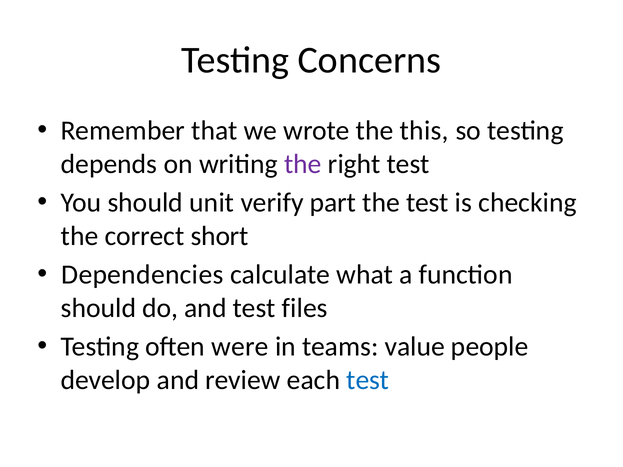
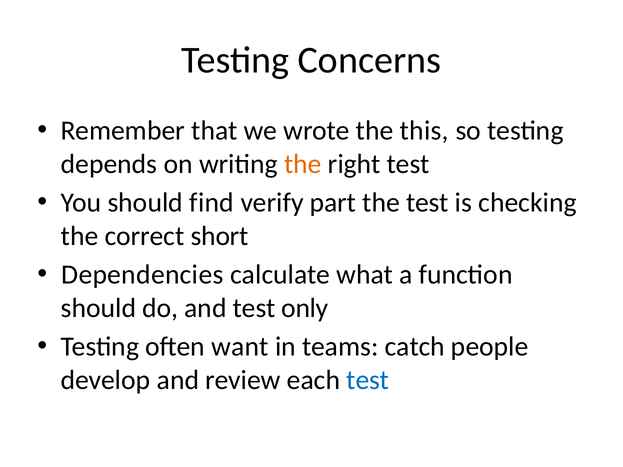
the at (303, 164) colour: purple -> orange
unit: unit -> find
files: files -> only
were: were -> want
value: value -> catch
